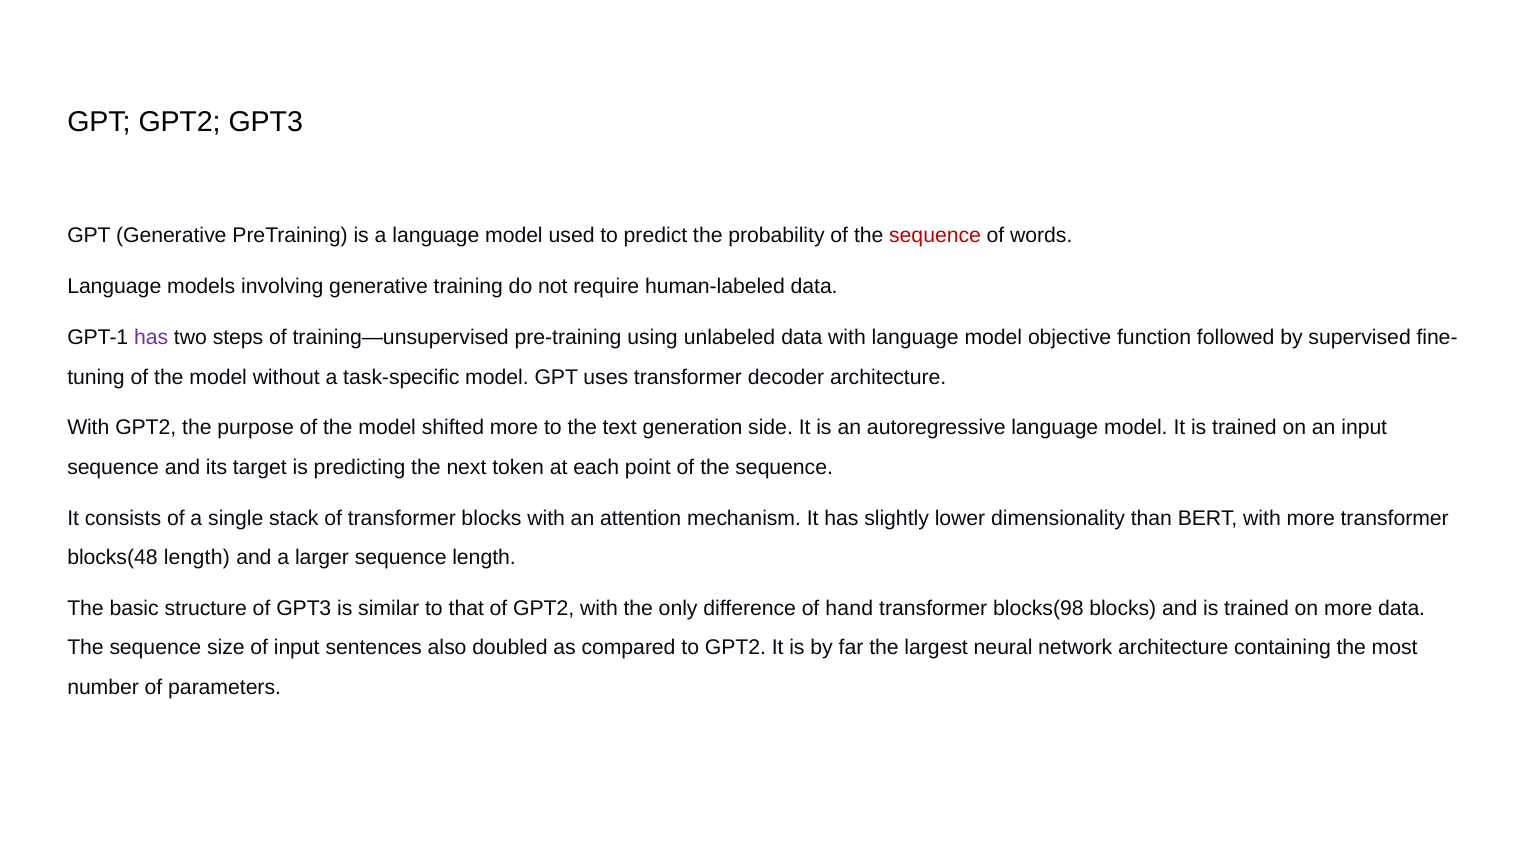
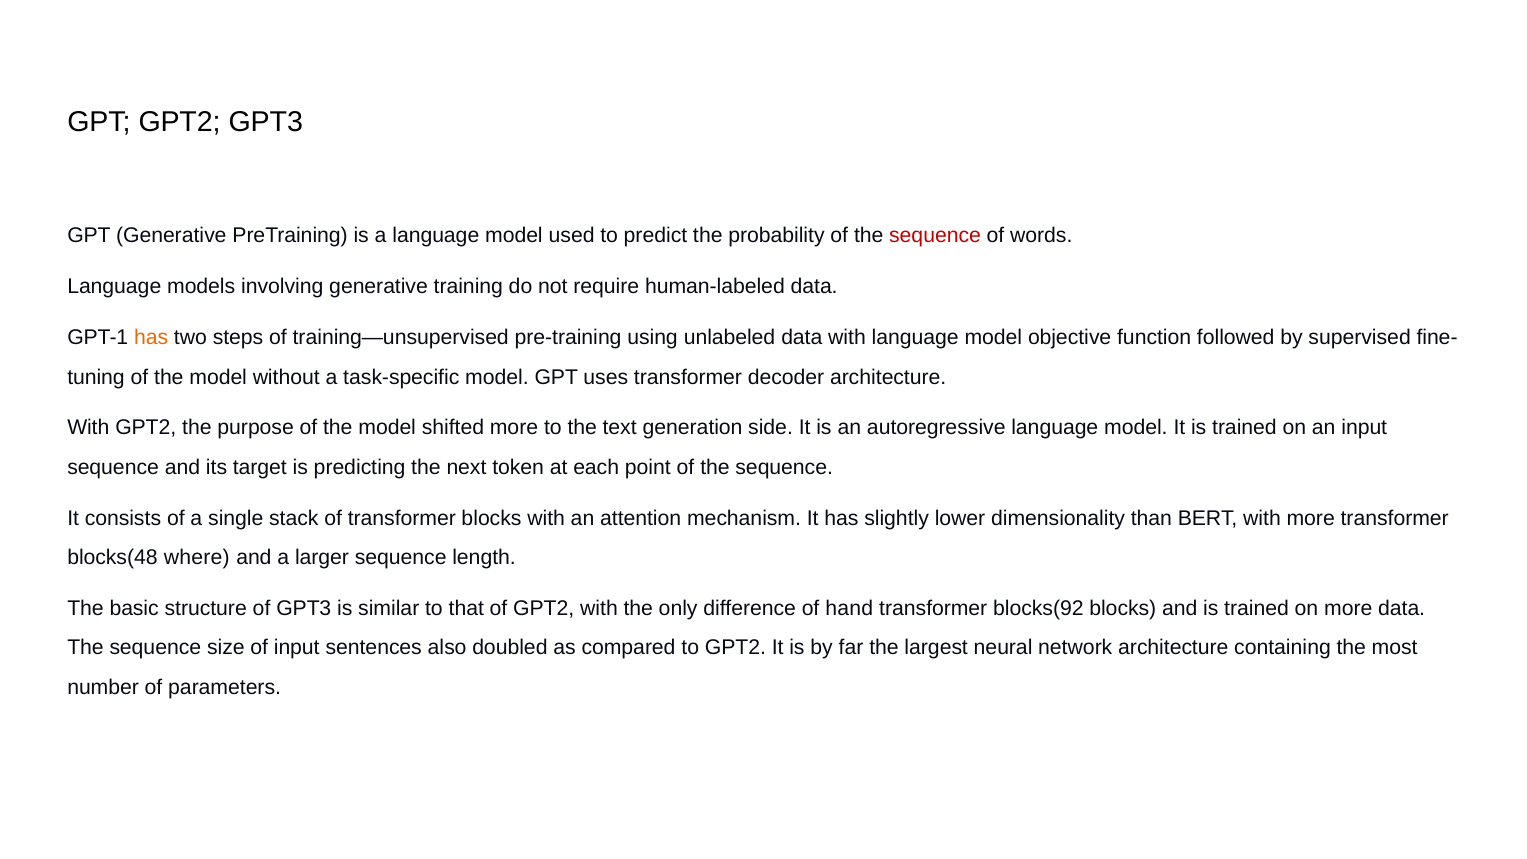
has at (151, 338) colour: purple -> orange
blocks(48 length: length -> where
blocks(98: blocks(98 -> blocks(92
